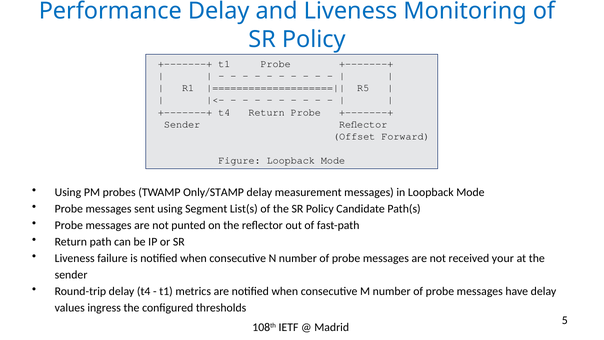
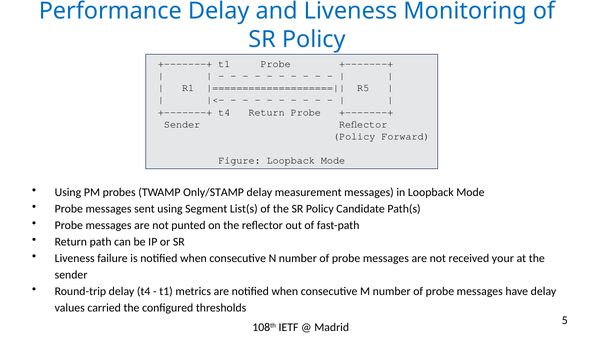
Offset at (354, 136): Offset -> Policy
ingress: ingress -> carried
